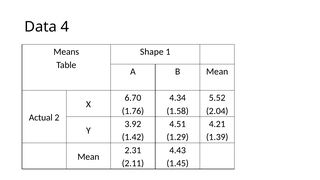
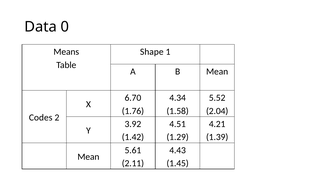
4: 4 -> 0
Actual: Actual -> Codes
2.31: 2.31 -> 5.61
